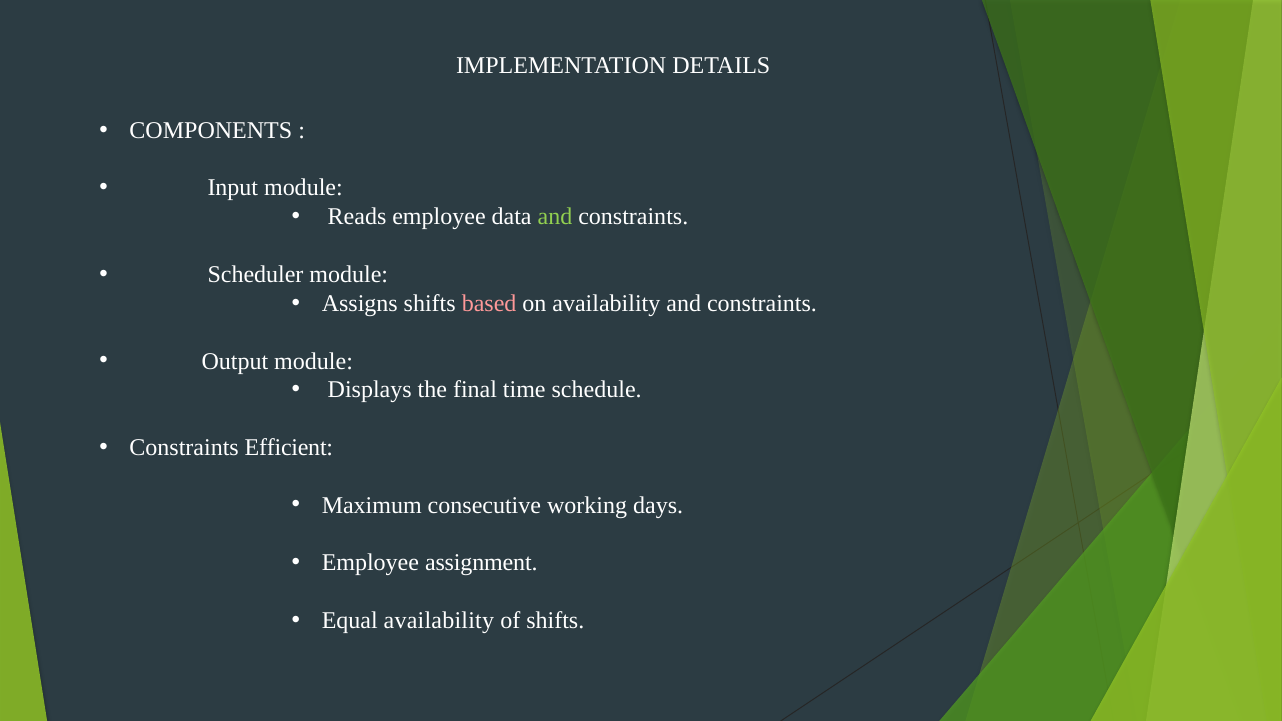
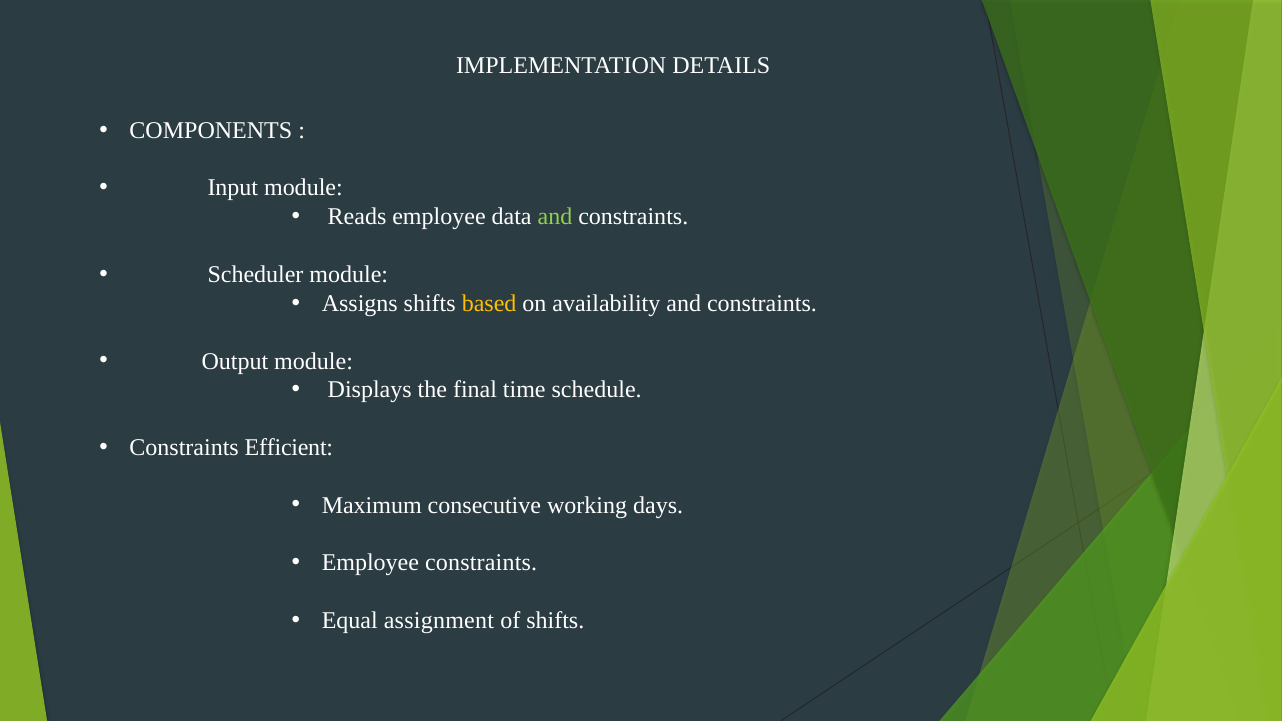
based colour: pink -> yellow
Employee assignment: assignment -> constraints
Equal availability: availability -> assignment
